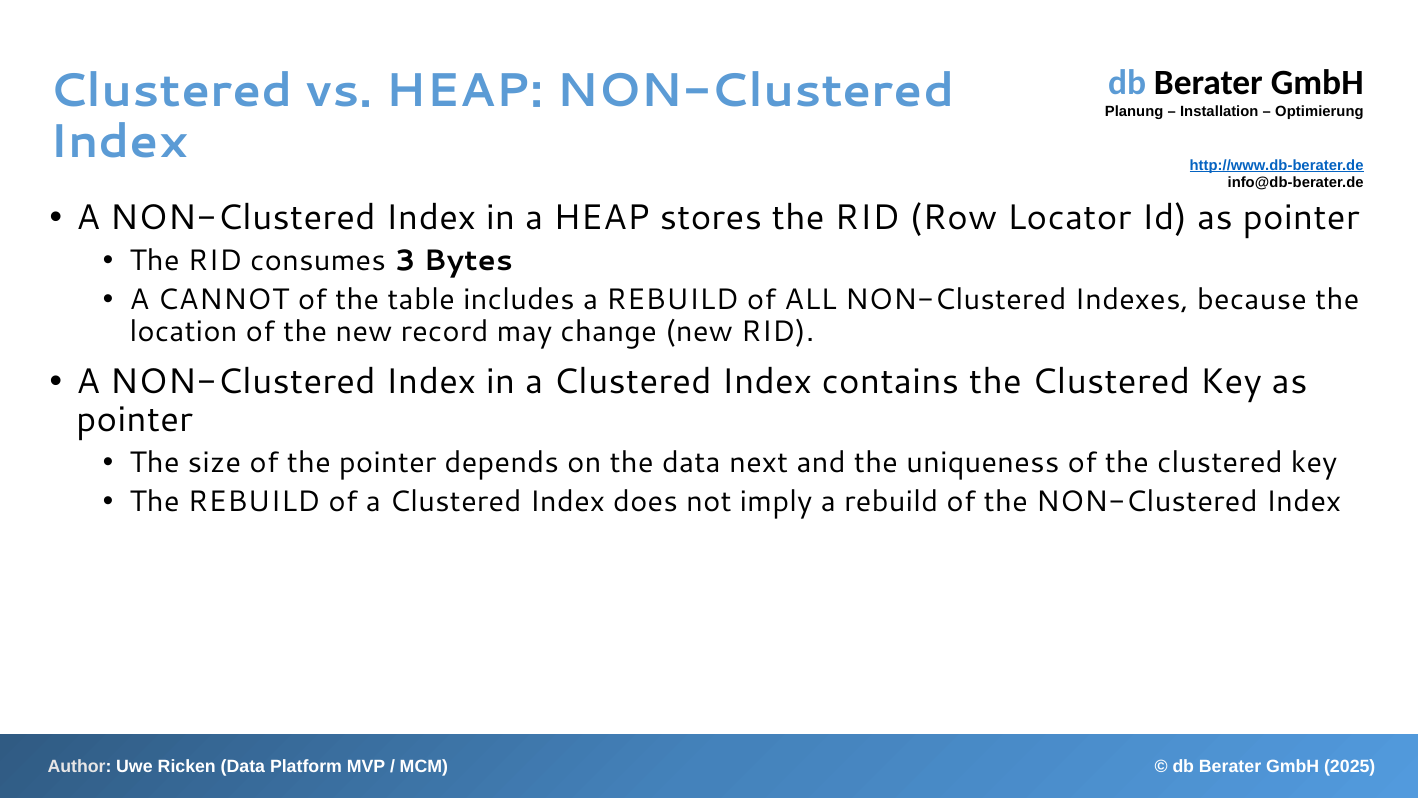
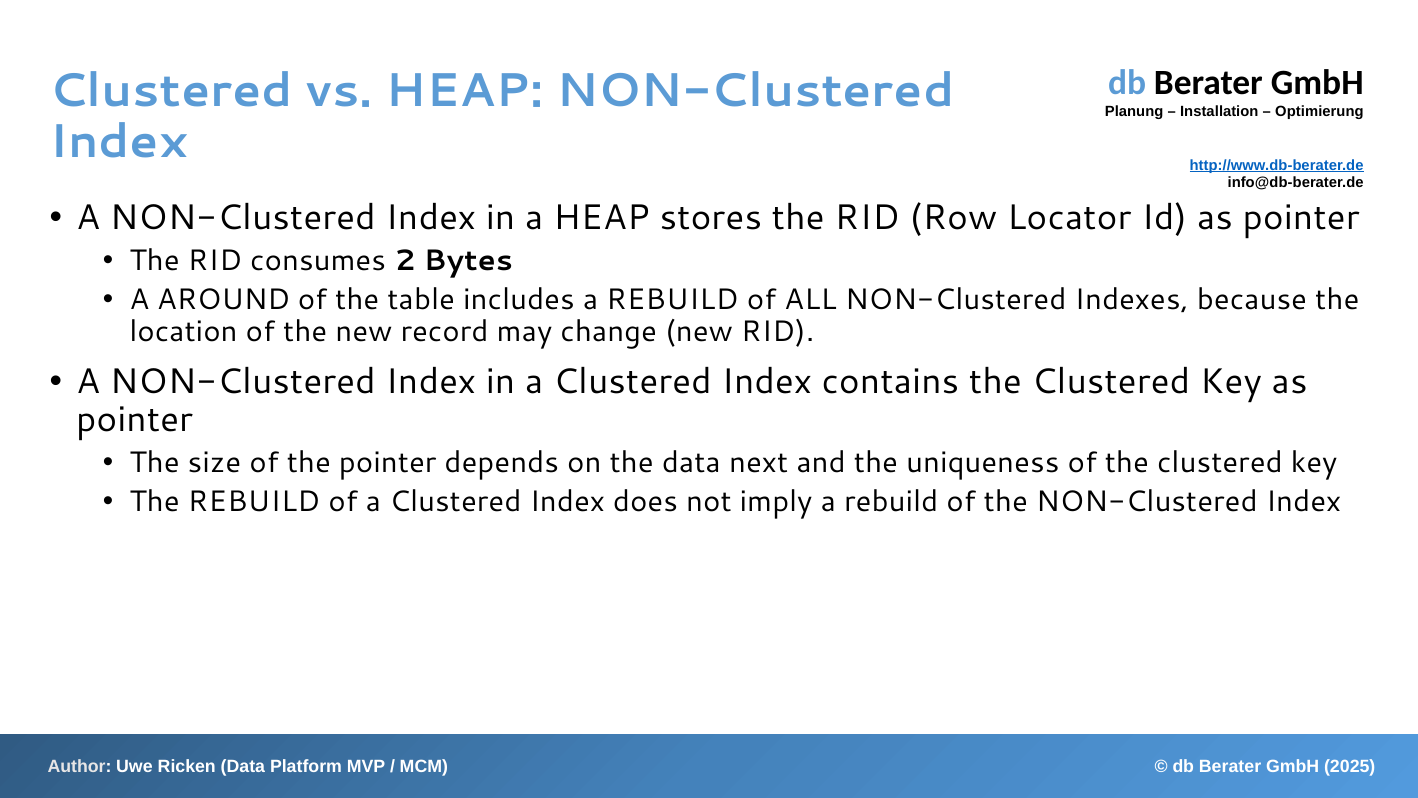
3: 3 -> 2
CANNOT: CANNOT -> AROUND
